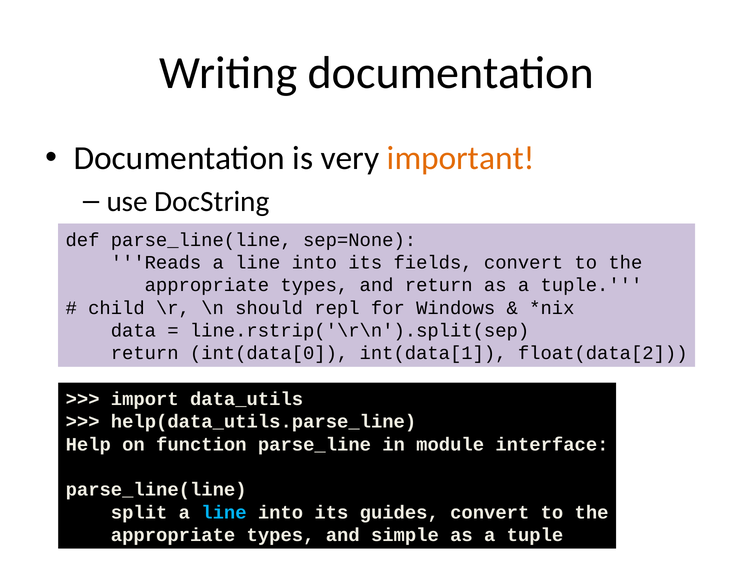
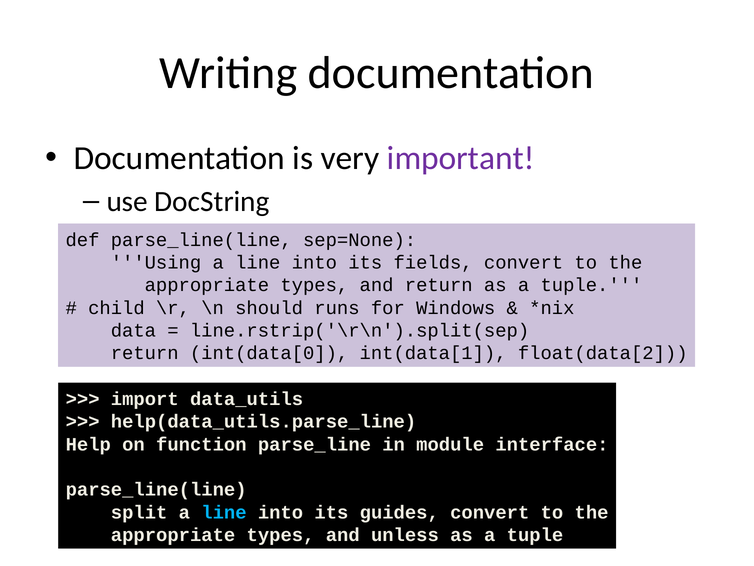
important colour: orange -> purple
Reads: Reads -> Using
repl: repl -> runs
simple: simple -> unless
